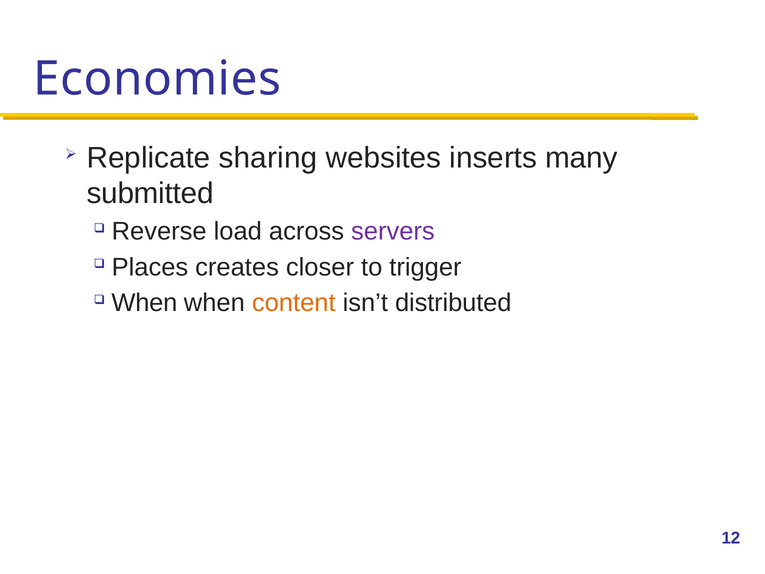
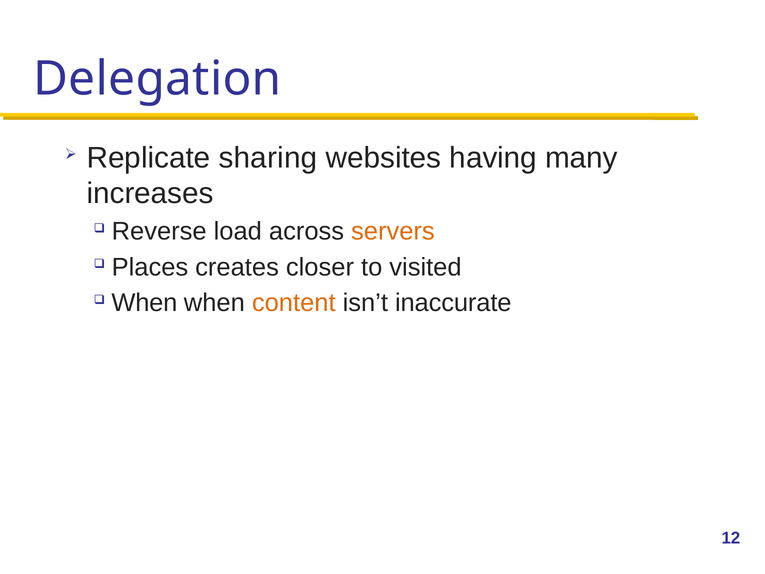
Economies: Economies -> Delegation
inserts: inserts -> having
submitted: submitted -> increases
servers colour: purple -> orange
trigger: trigger -> visited
distributed: distributed -> inaccurate
